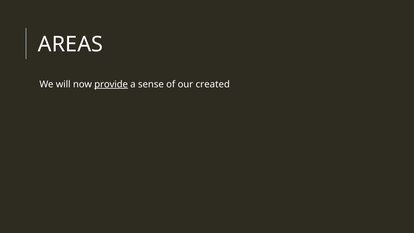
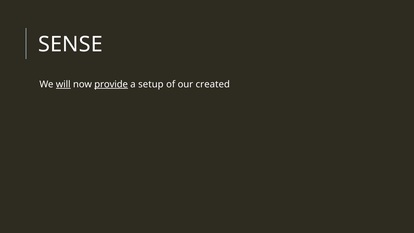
AREAS: AREAS -> SENSE
will underline: none -> present
sense: sense -> setup
